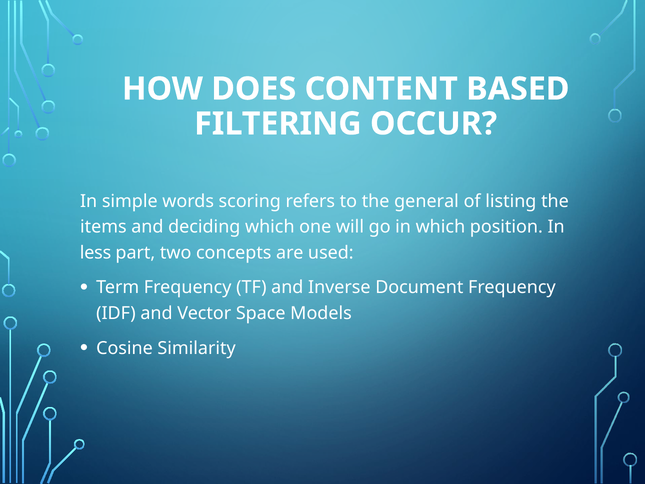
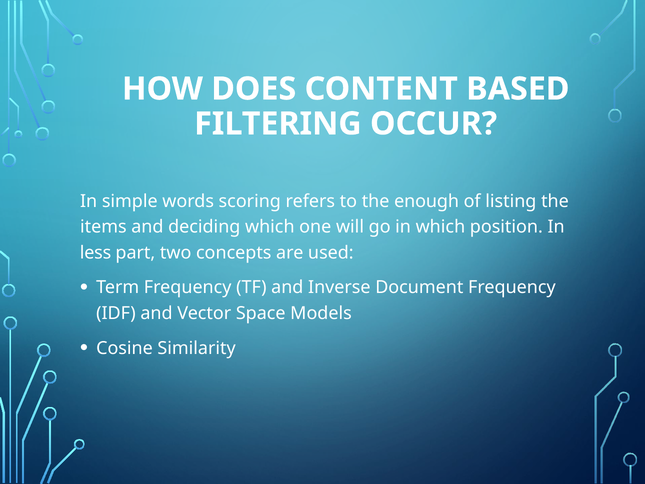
general: general -> enough
